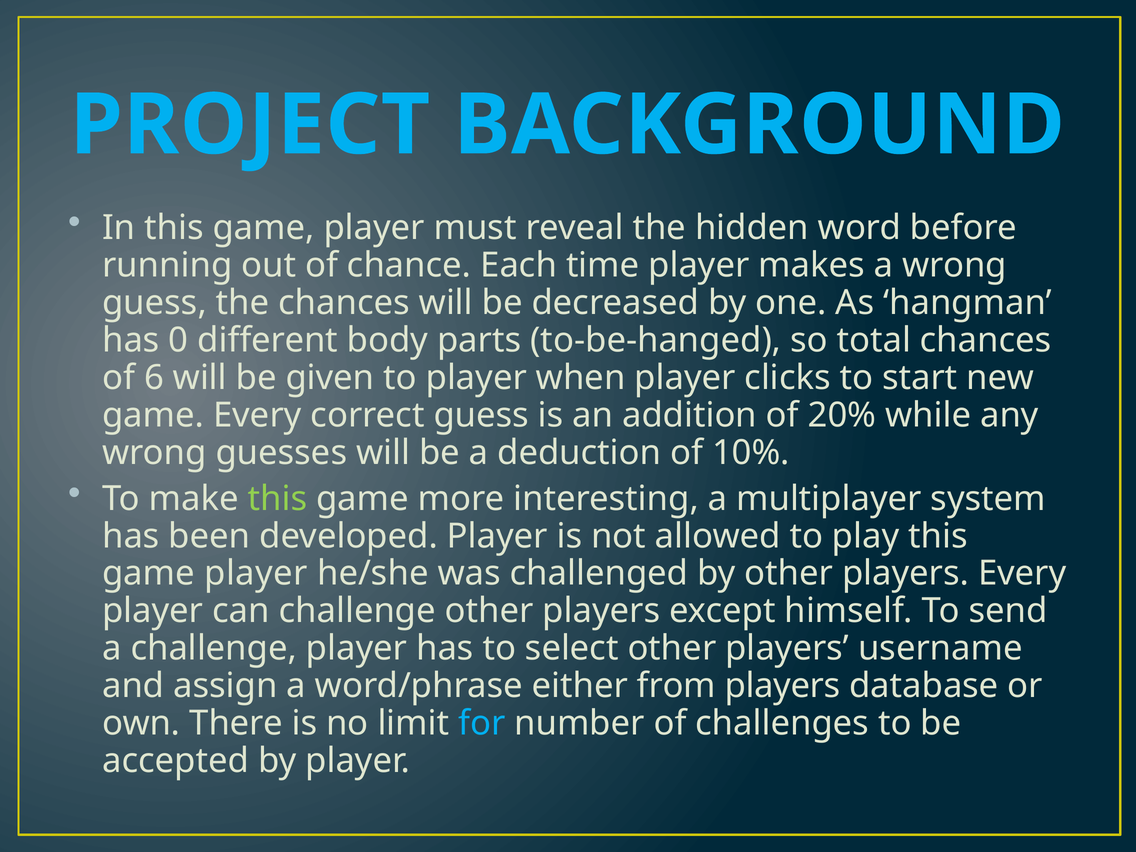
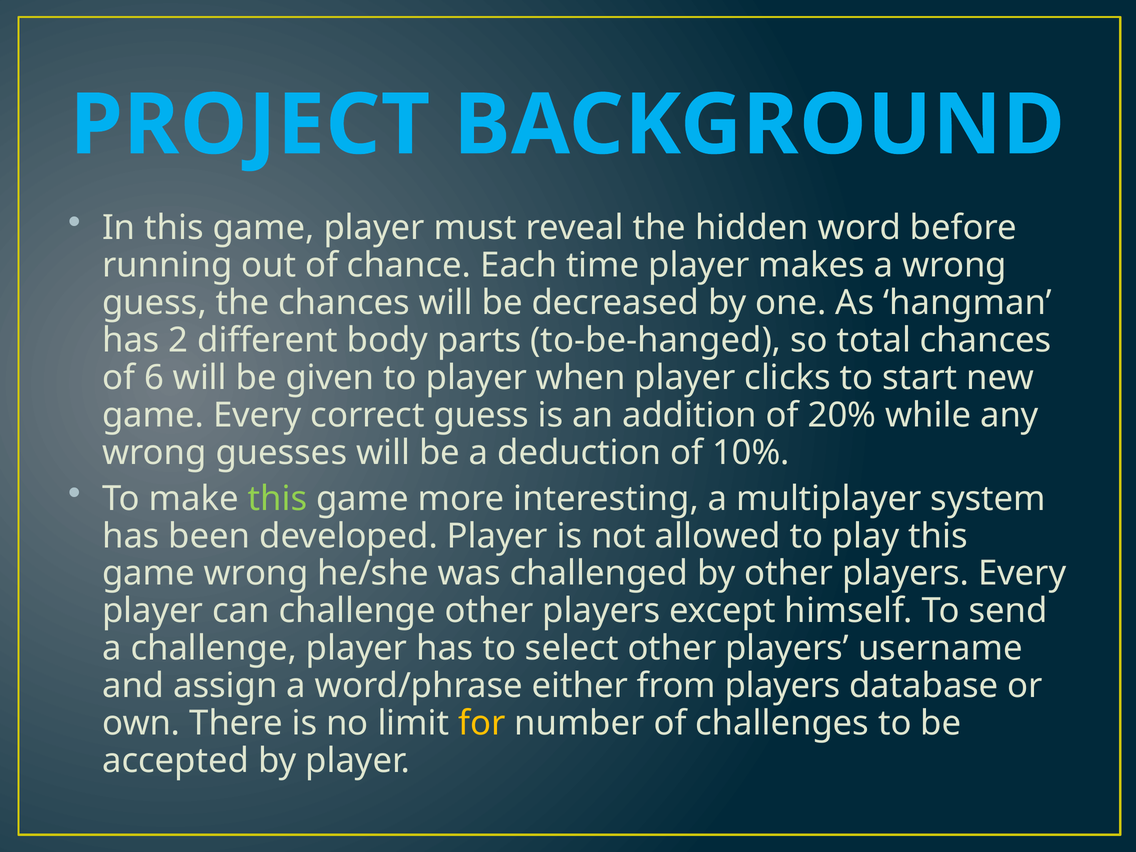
0: 0 -> 2
player at (256, 574): player -> wrong
for colour: light blue -> yellow
